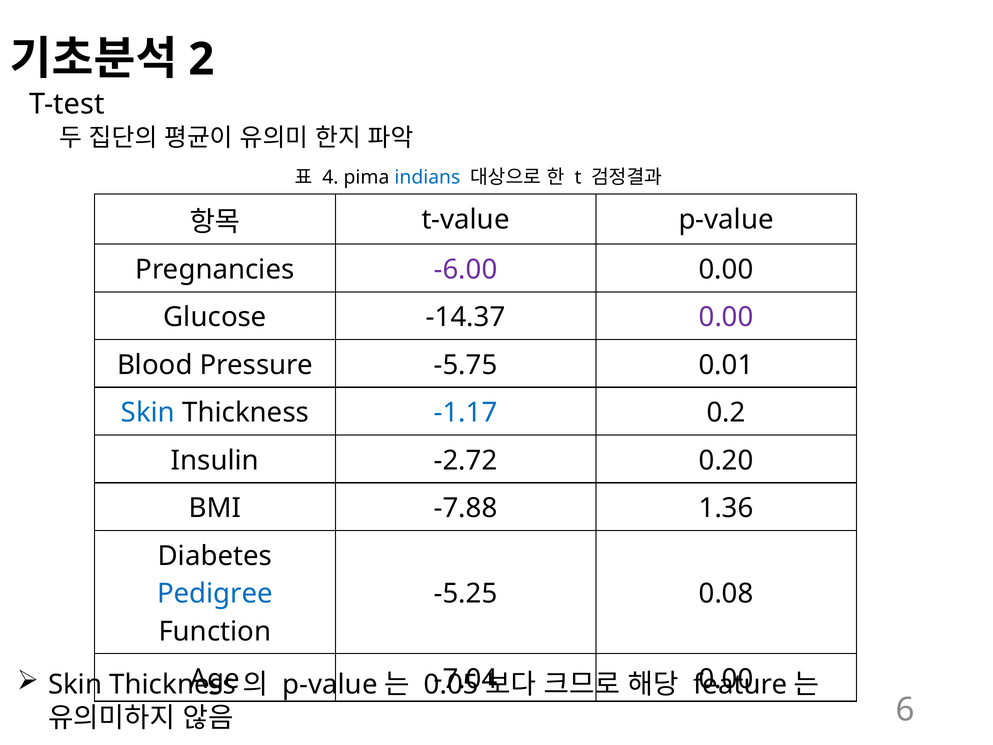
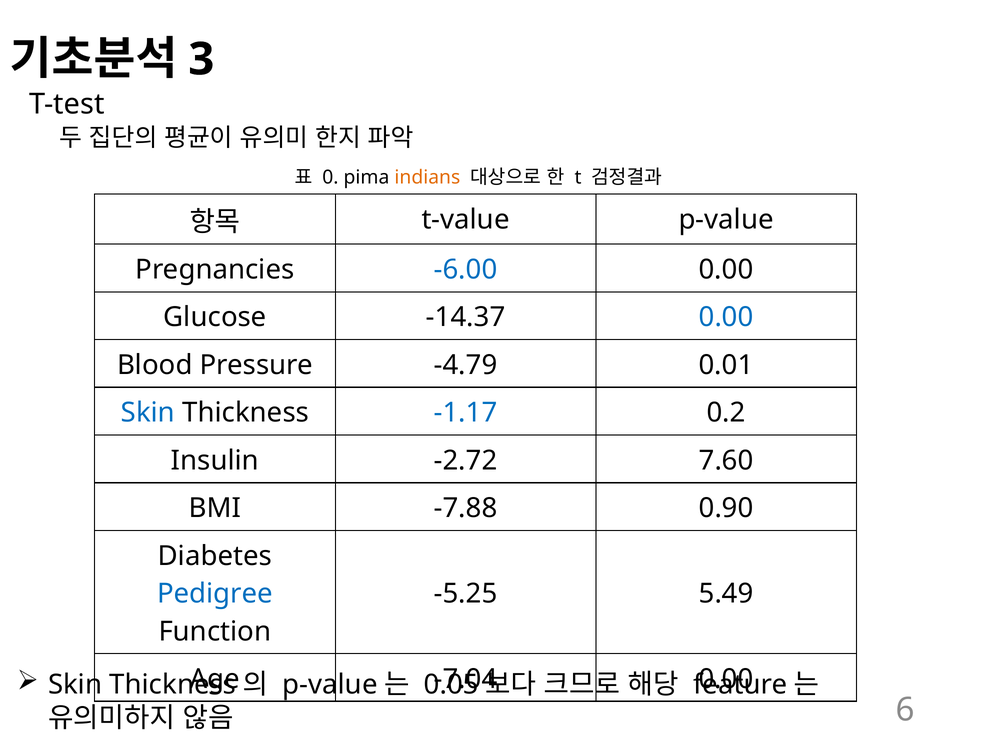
2: 2 -> 3
4: 4 -> 0
indians colour: blue -> orange
-6.00 colour: purple -> blue
0.00 at (726, 317) colour: purple -> blue
-5.75: -5.75 -> -4.79
0.20: 0.20 -> 7.60
1.36: 1.36 -> 0.90
0.08: 0.08 -> 5.49
